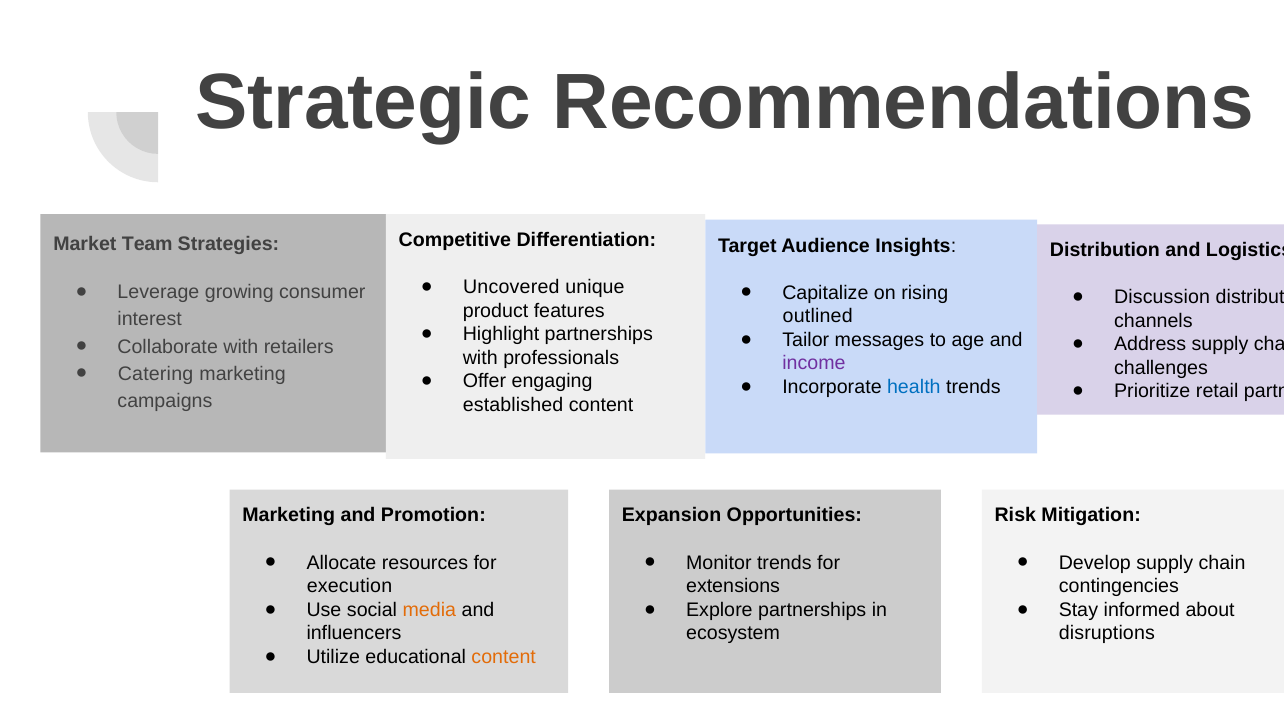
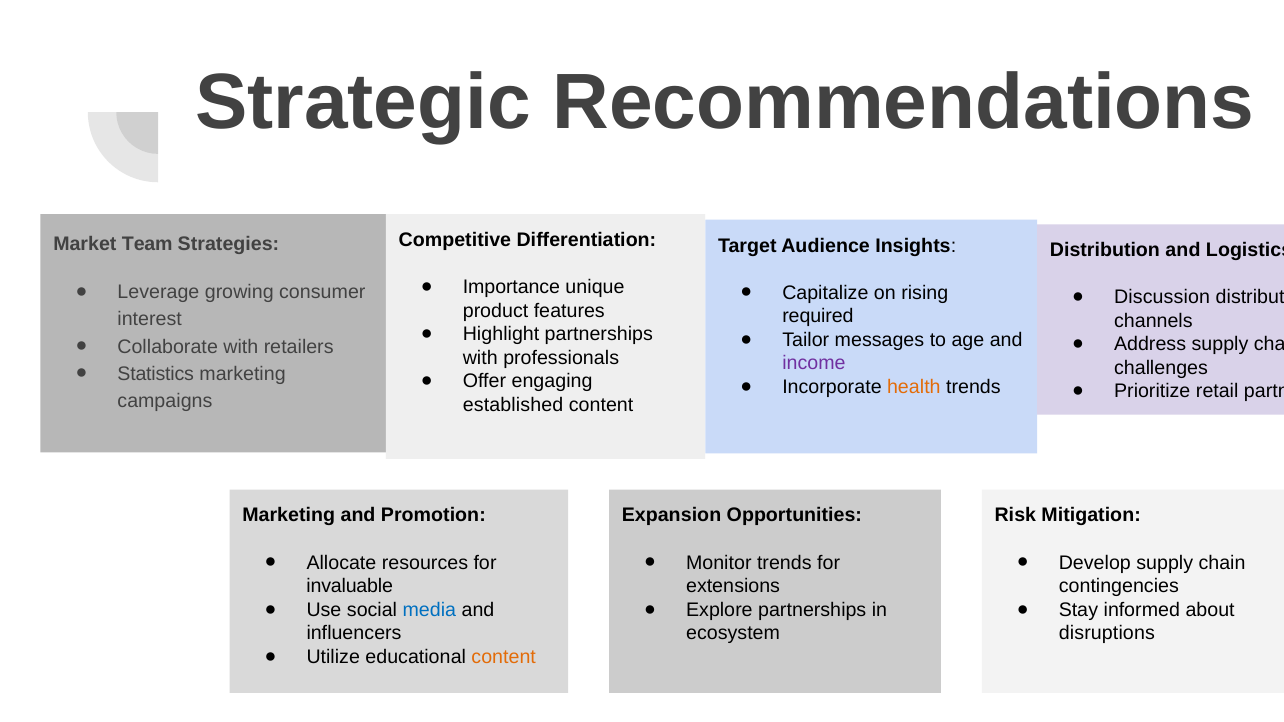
Uncovered: Uncovered -> Importance
outlined: outlined -> required
Catering: Catering -> Statistics
health colour: blue -> orange
execution: execution -> invaluable
media colour: orange -> blue
